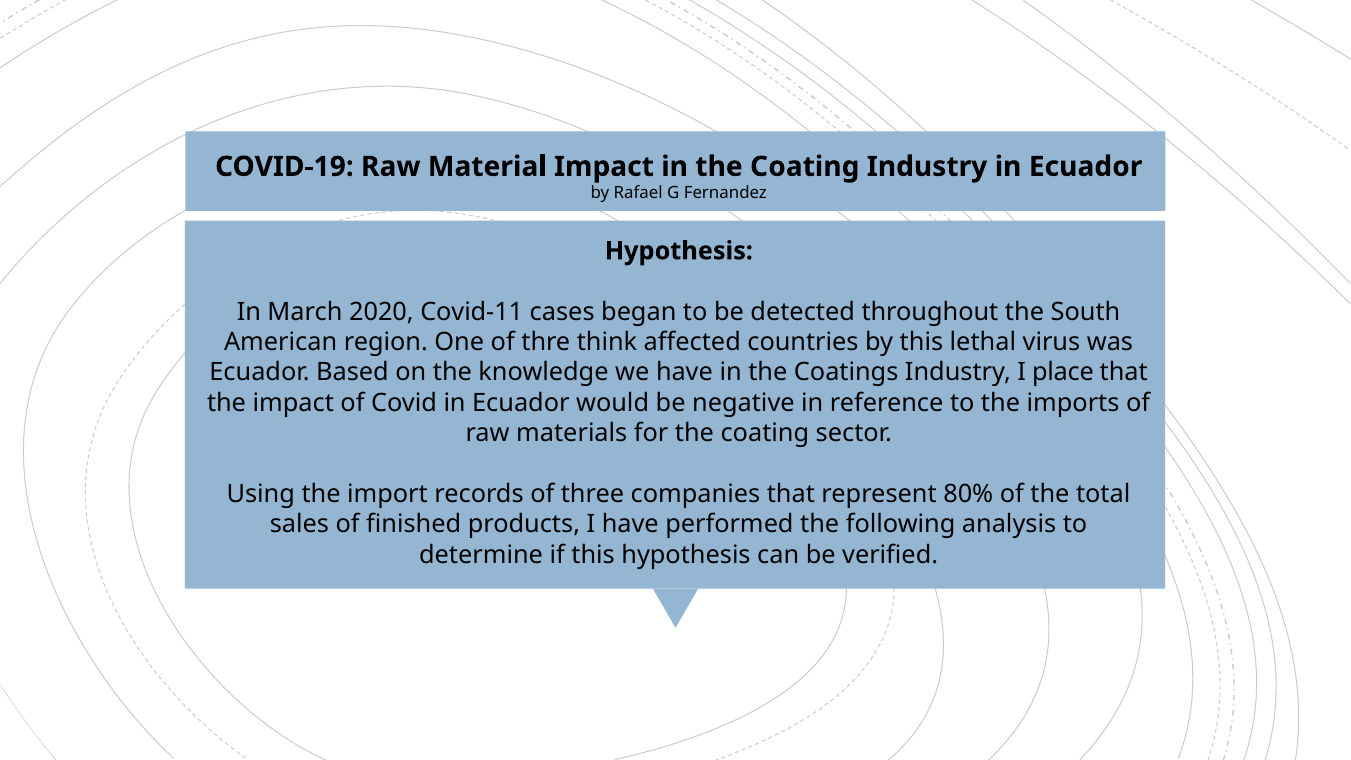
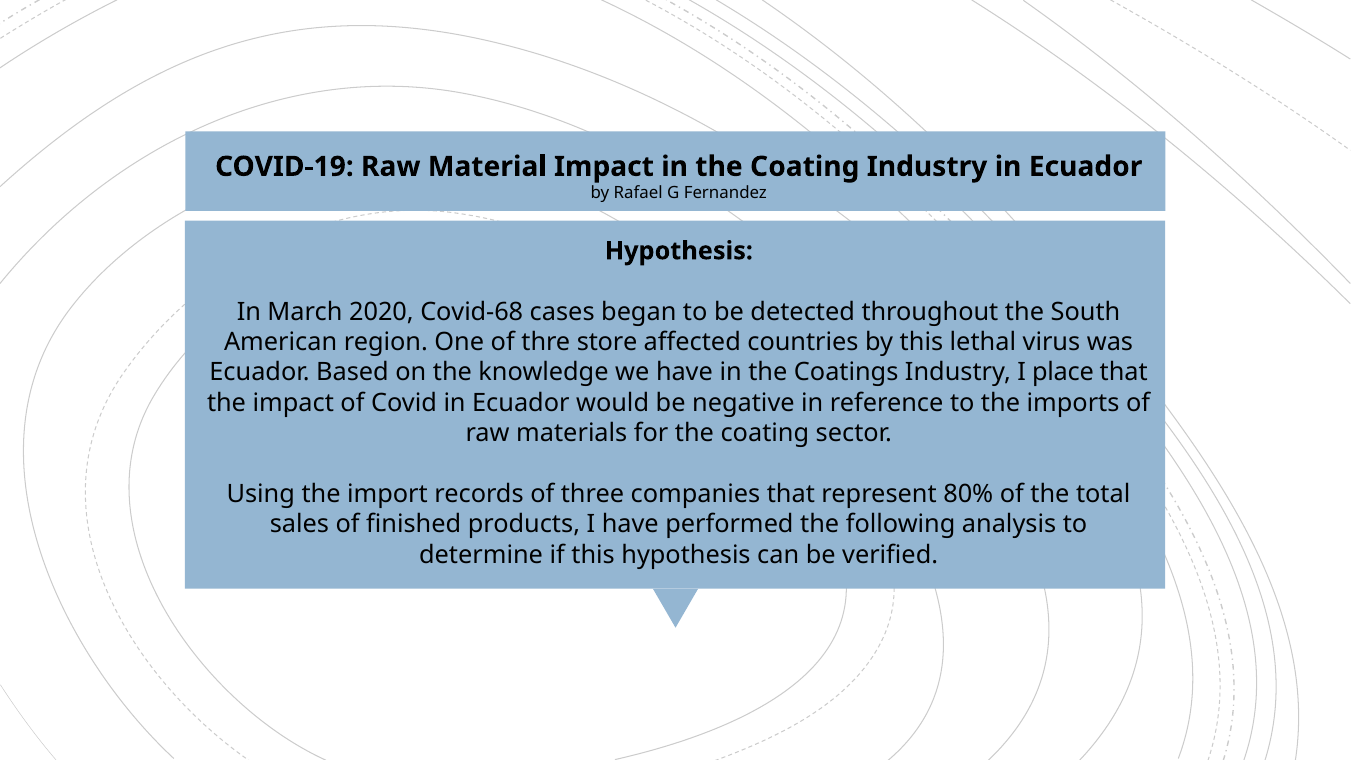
Covid-11: Covid-11 -> Covid-68
think: think -> store
